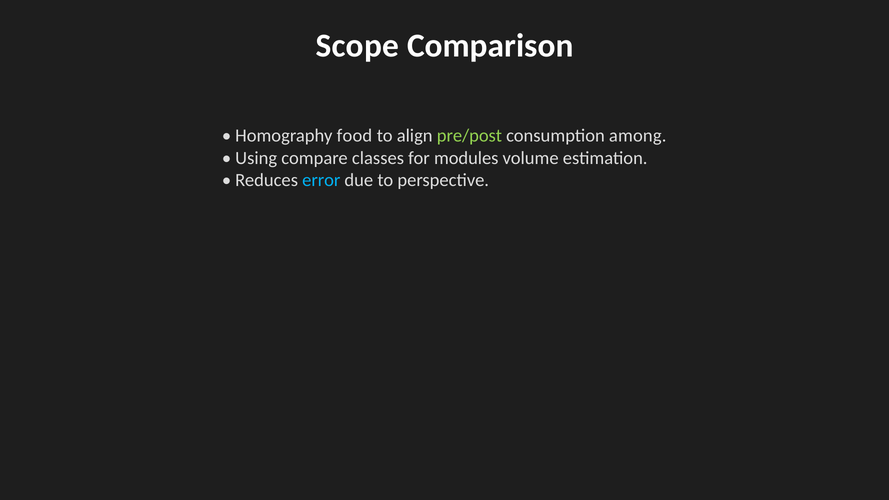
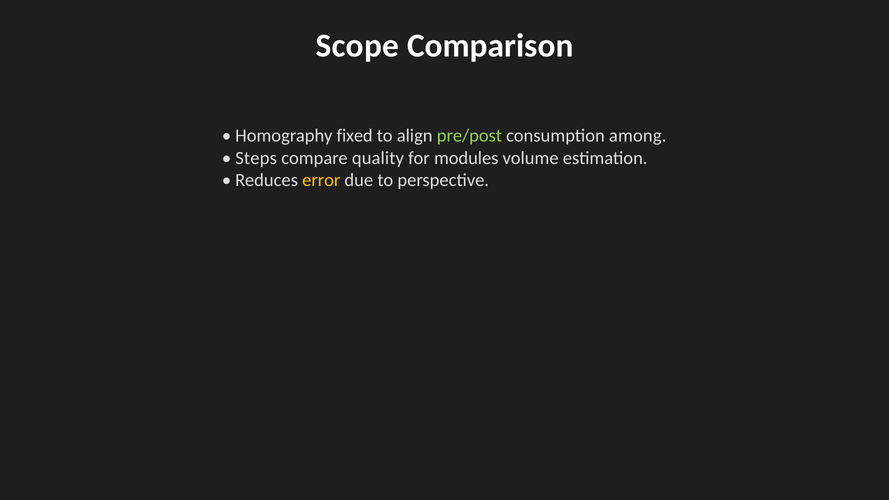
food: food -> fixed
Using: Using -> Steps
classes: classes -> quality
error colour: light blue -> yellow
